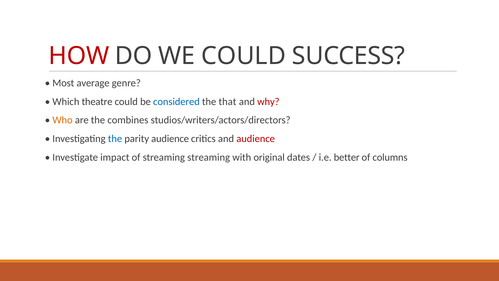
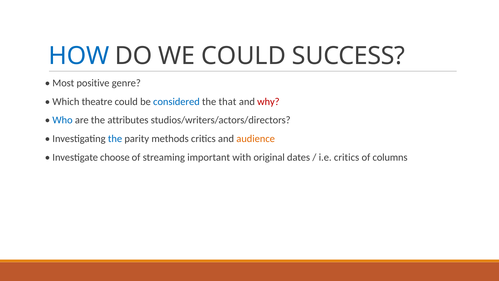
HOW colour: red -> blue
average: average -> positive
Who colour: orange -> blue
combines: combines -> attributes
parity audience: audience -> methods
audience at (256, 139) colour: red -> orange
impact: impact -> choose
streaming streaming: streaming -> important
i.e better: better -> critics
